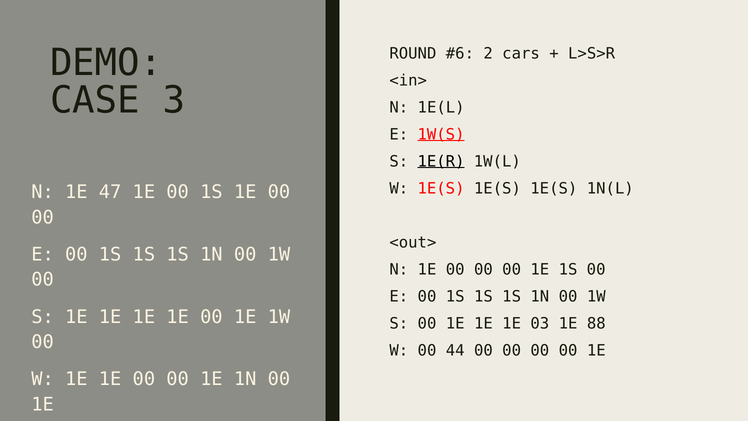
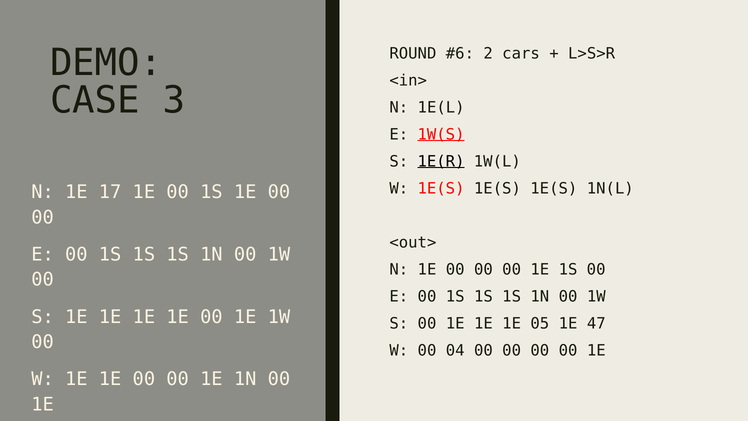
47: 47 -> 17
1E 03: 03 -> 05
88: 88 -> 47
00 44: 44 -> 04
